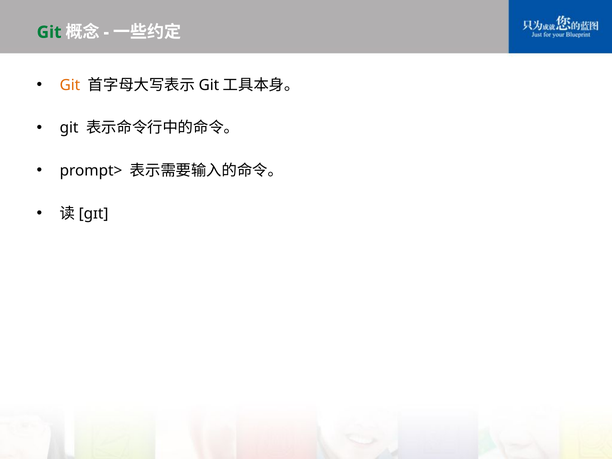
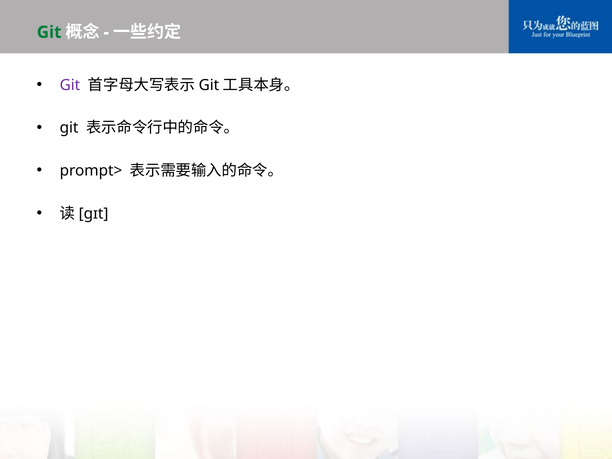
Git at (70, 85) colour: orange -> purple
